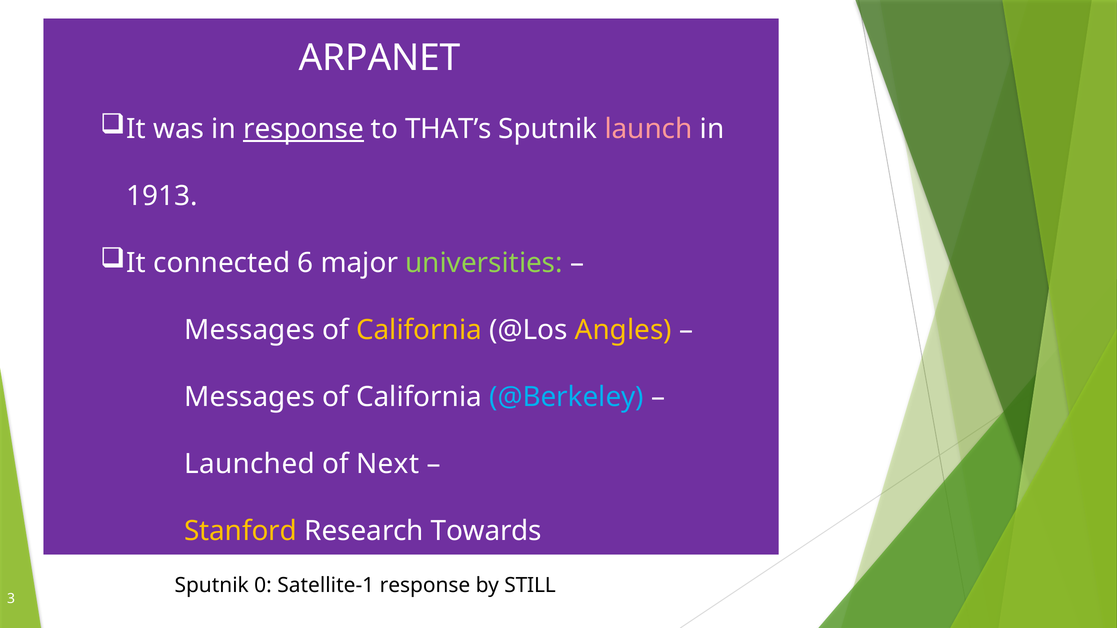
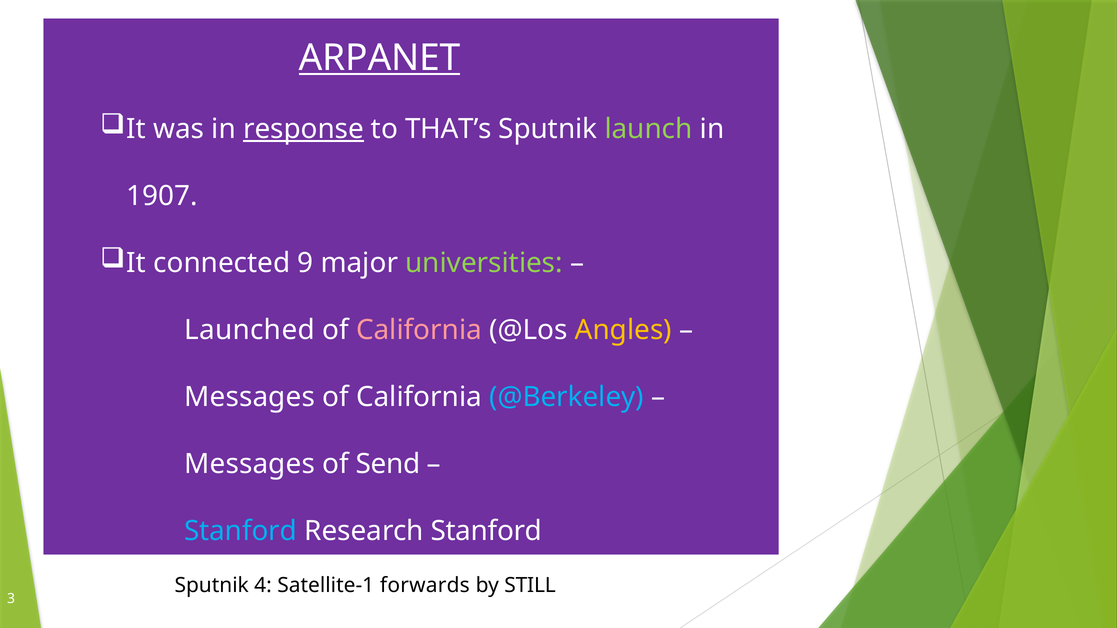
ARPANET underline: none -> present
launch colour: pink -> light green
1913: 1913 -> 1907
6: 6 -> 9
Messages at (250, 330): Messages -> Launched
California at (419, 330) colour: yellow -> pink
Launched at (250, 464): Launched -> Messages
Next: Next -> Send
Stanford at (241, 531) colour: yellow -> light blue
Research Towards: Towards -> Stanford
0: 0 -> 4
Satellite-1 response: response -> forwards
